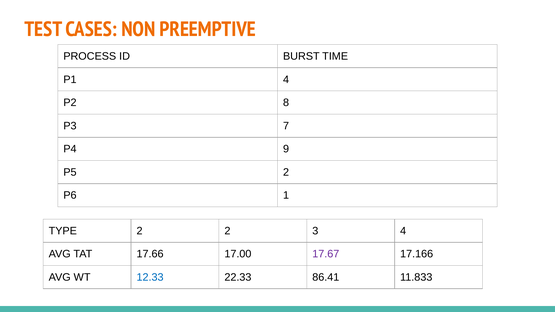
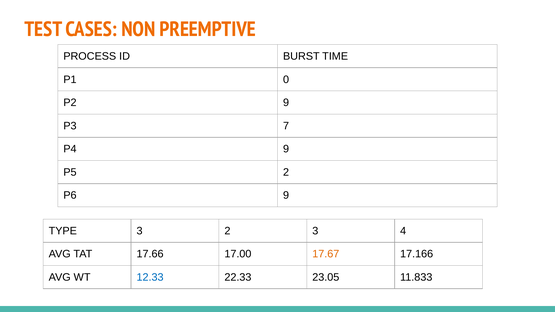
P1 4: 4 -> 0
P2 8: 8 -> 9
P6 1: 1 -> 9
TYPE 2: 2 -> 3
17.67 colour: purple -> orange
86.41: 86.41 -> 23.05
